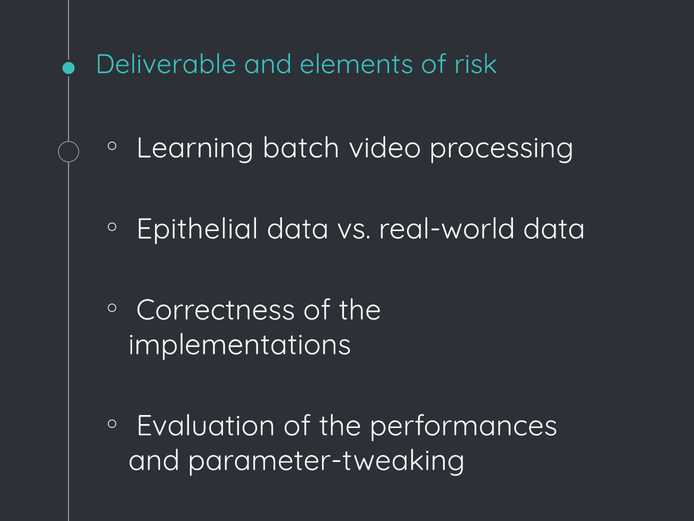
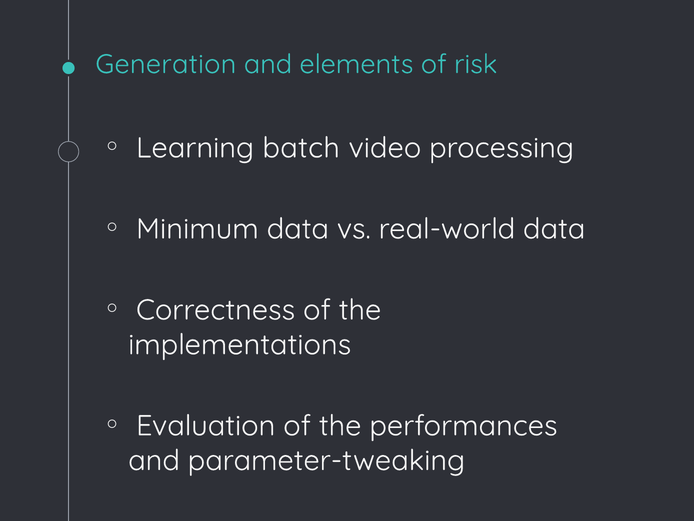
Deliverable: Deliverable -> Generation
Epithelial: Epithelial -> Minimum
